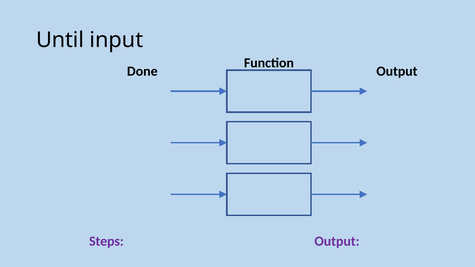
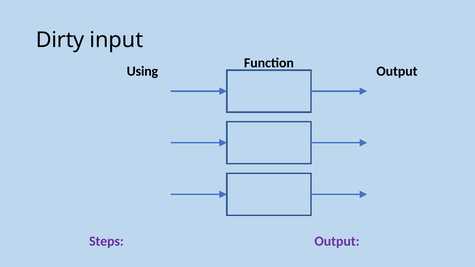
Until: Until -> Dirty
Done: Done -> Using
